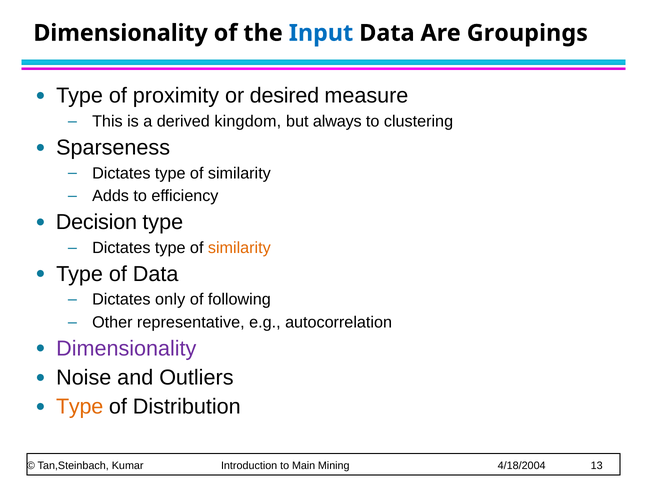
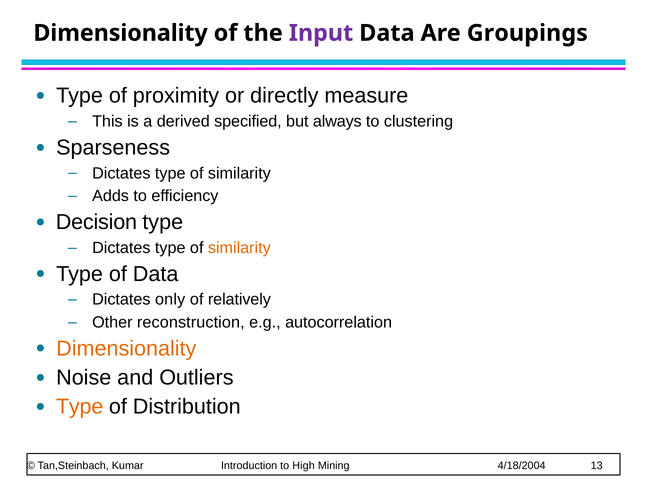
Input colour: blue -> purple
desired: desired -> directly
kingdom: kingdom -> specified
following: following -> relatively
representative: representative -> reconstruction
Dimensionality at (126, 348) colour: purple -> orange
Main: Main -> High
